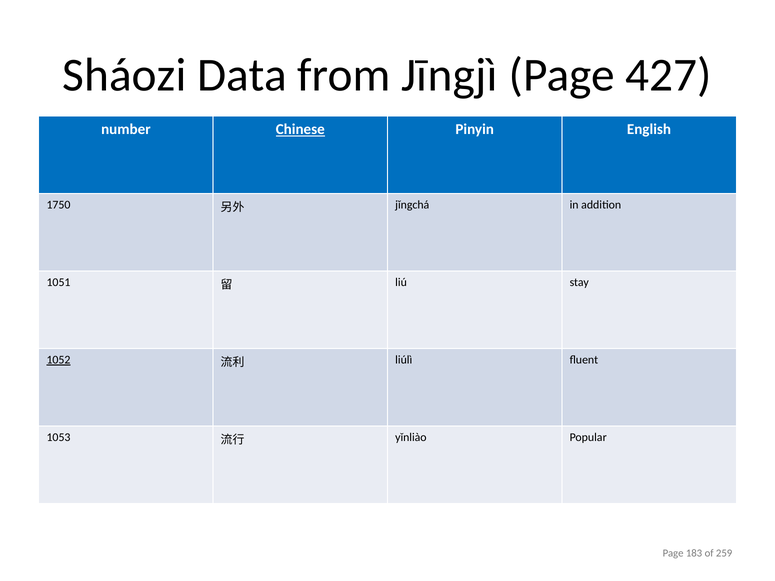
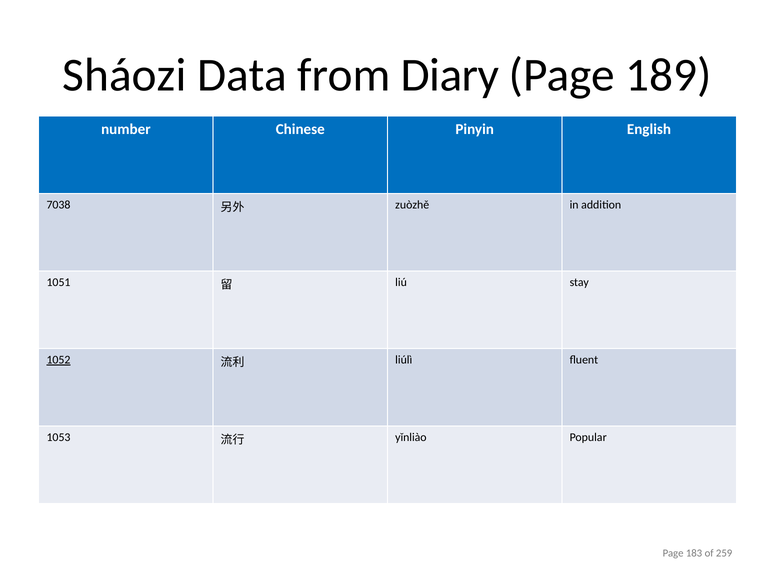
Jīngjì: Jīngjì -> Diary
427: 427 -> 189
Chinese underline: present -> none
1750: 1750 -> 7038
jǐngchá: jǐngchá -> zuòzhě
